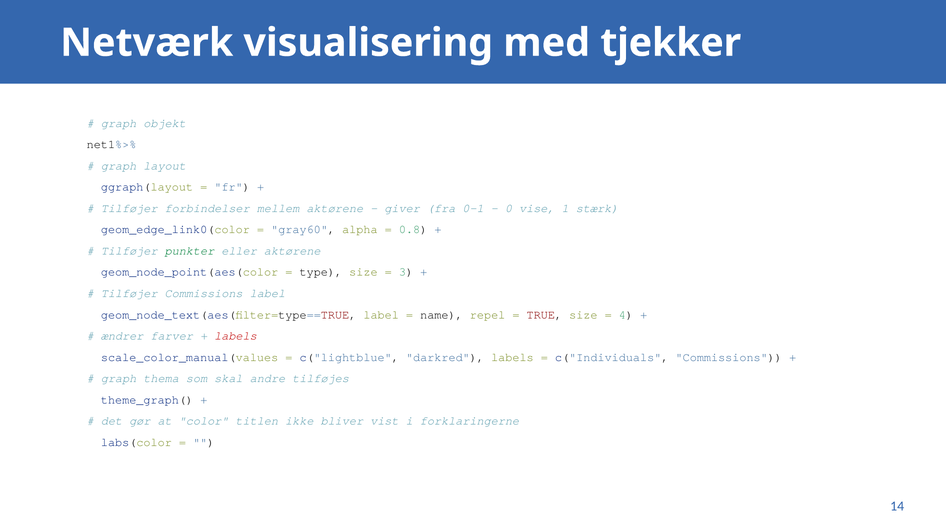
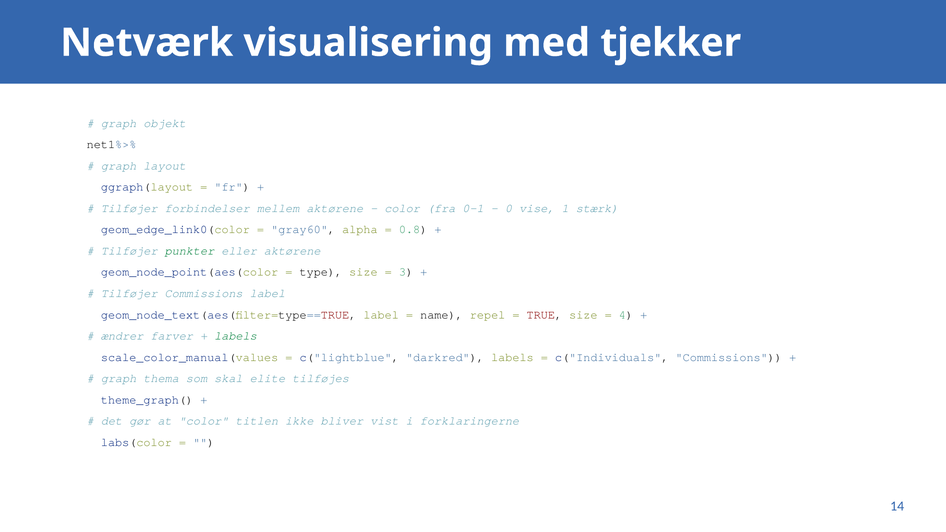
giver at (402, 208): giver -> color
labels at (236, 336) colour: red -> green
andre: andre -> elite
